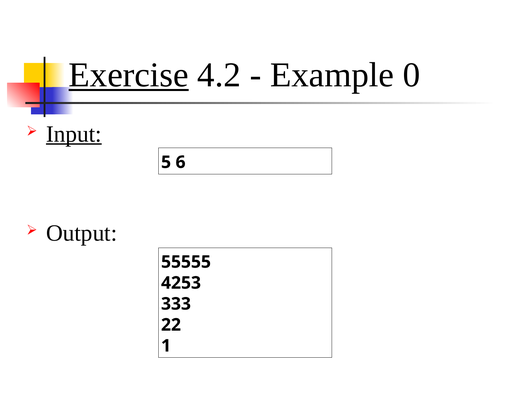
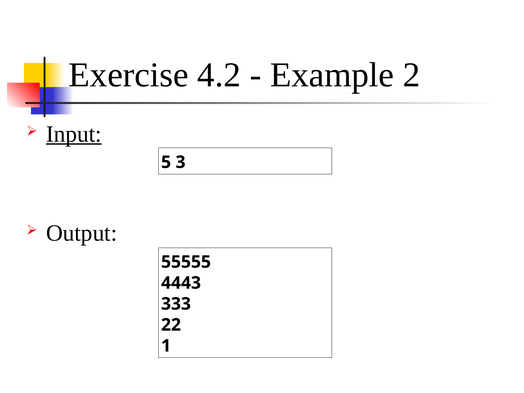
Exercise underline: present -> none
0: 0 -> 2
6: 6 -> 3
4253: 4253 -> 4443
